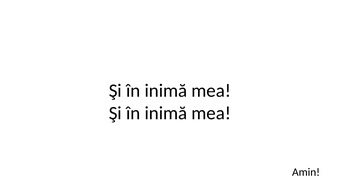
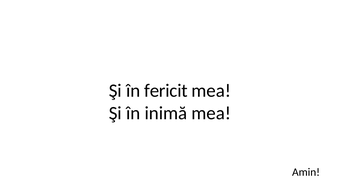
inimă at (166, 91): inimă -> fericit
